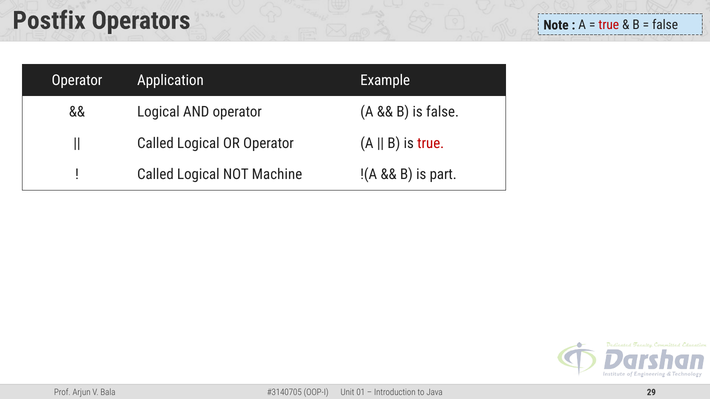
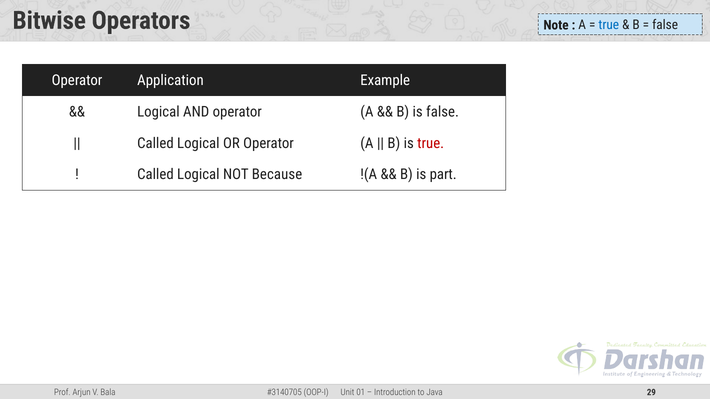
Postfix: Postfix -> Bitwise
true at (609, 25) colour: red -> blue
Machine: Machine -> Because
